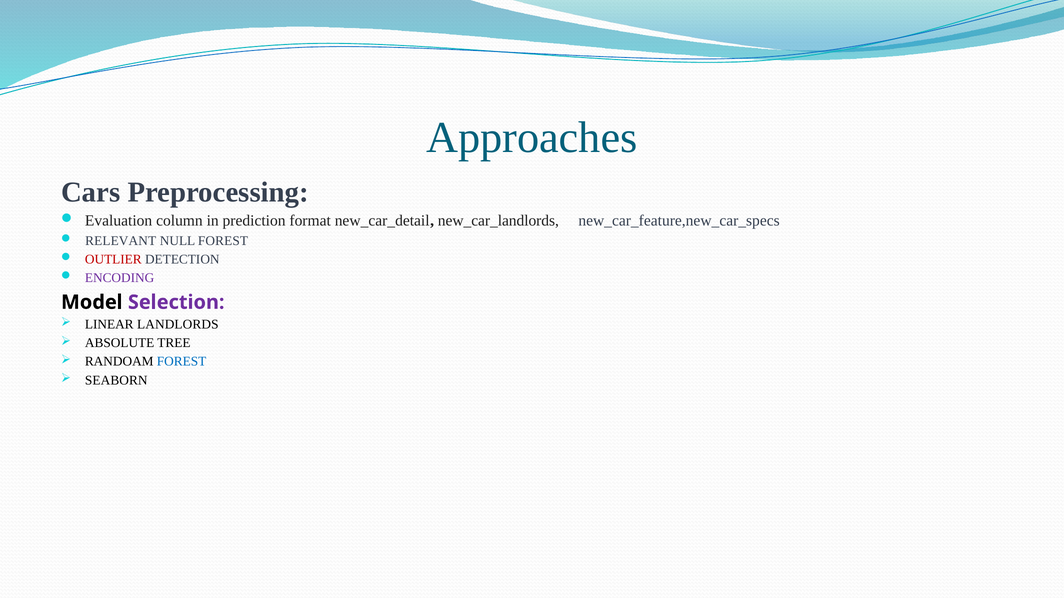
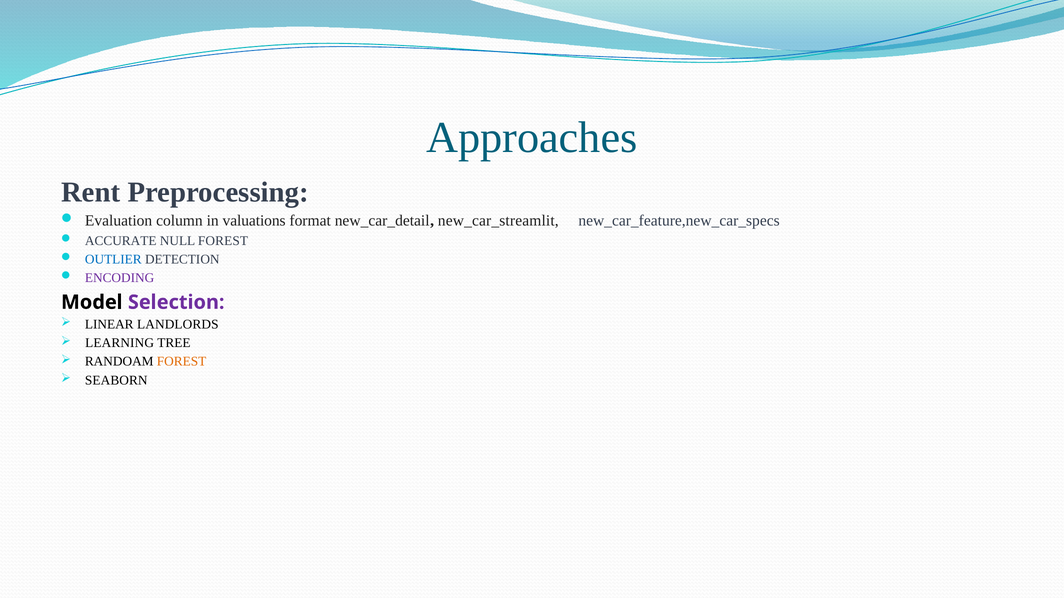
Cars: Cars -> Rent
prediction: prediction -> valuations
new_car_landlords: new_car_landlords -> new_car_streamlit
RELEVANT: RELEVANT -> ACCURATE
OUTLIER colour: red -> blue
ABSOLUTE: ABSOLUTE -> LEARNING
FOREST at (182, 362) colour: blue -> orange
